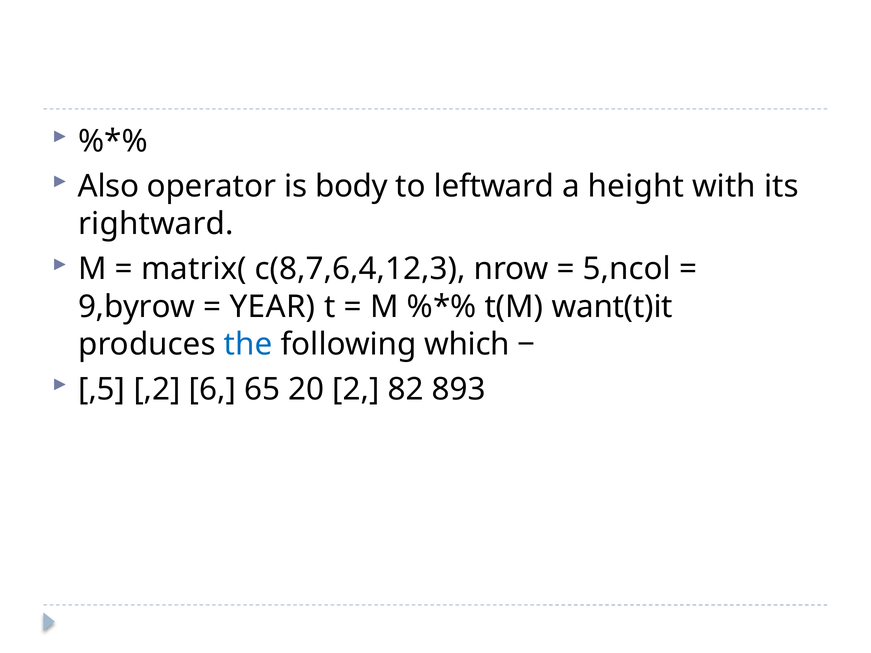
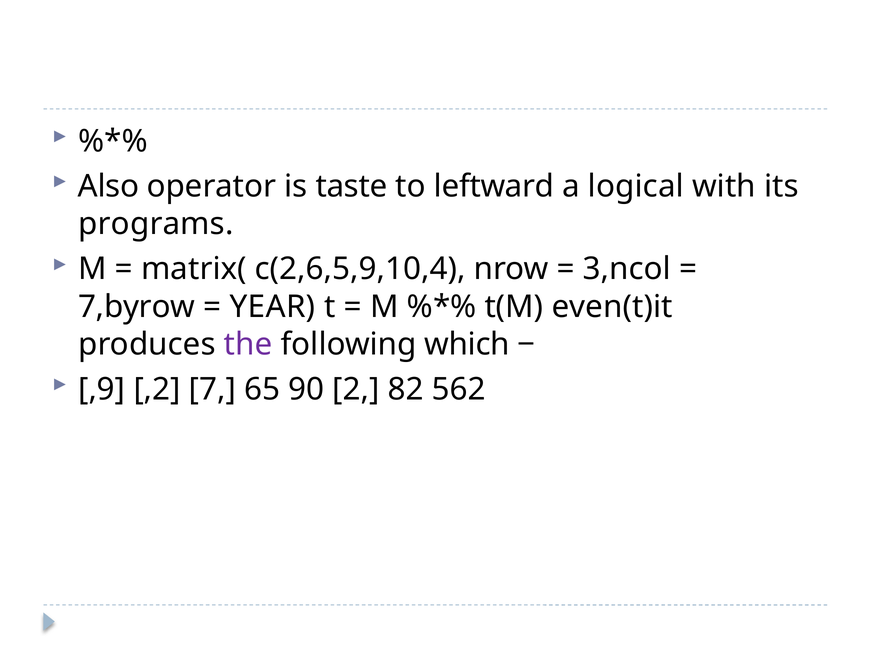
body: body -> taste
height: height -> logical
rightward: rightward -> programs
c(8,7,6,4,12,3: c(8,7,6,4,12,3 -> c(2,6,5,9,10,4
5,ncol: 5,ncol -> 3,ncol
9,byrow: 9,byrow -> 7,byrow
want(t)it: want(t)it -> even(t)it
the colour: blue -> purple
,5: ,5 -> ,9
6: 6 -> 7
20: 20 -> 90
893: 893 -> 562
